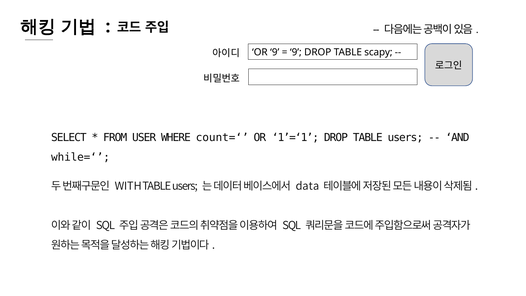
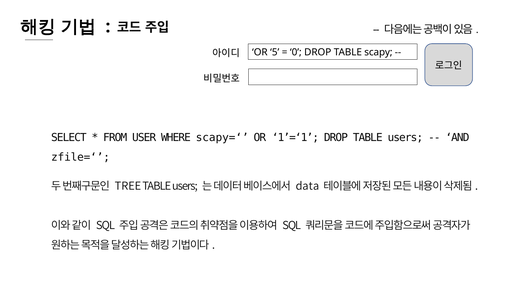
OR 9: 9 -> 5
9 at (296, 52): 9 -> 0
count=‘: count=‘ -> scapy=‘
while=‘: while=‘ -> zfile=‘
WITH: WITH -> TREE
